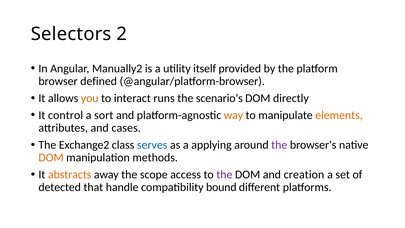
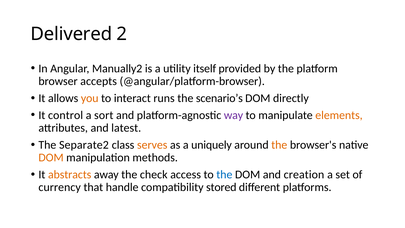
Selectors: Selectors -> Delivered
defined: defined -> accepts
way colour: orange -> purple
cases: cases -> latest
Exchange2: Exchange2 -> Separate2
serves colour: blue -> orange
applying: applying -> uniquely
the at (279, 145) colour: purple -> orange
scope: scope -> check
the at (224, 174) colour: purple -> blue
detected: detected -> currency
bound: bound -> stored
